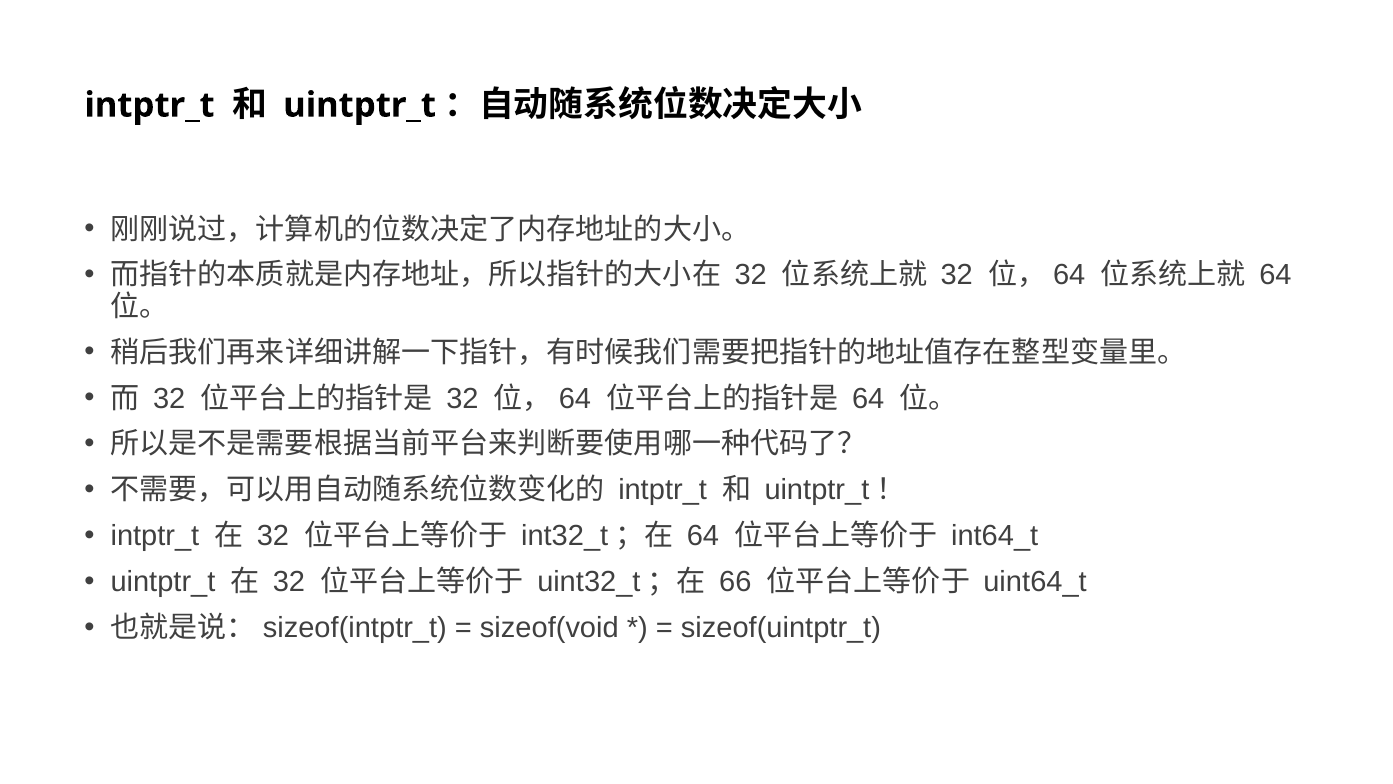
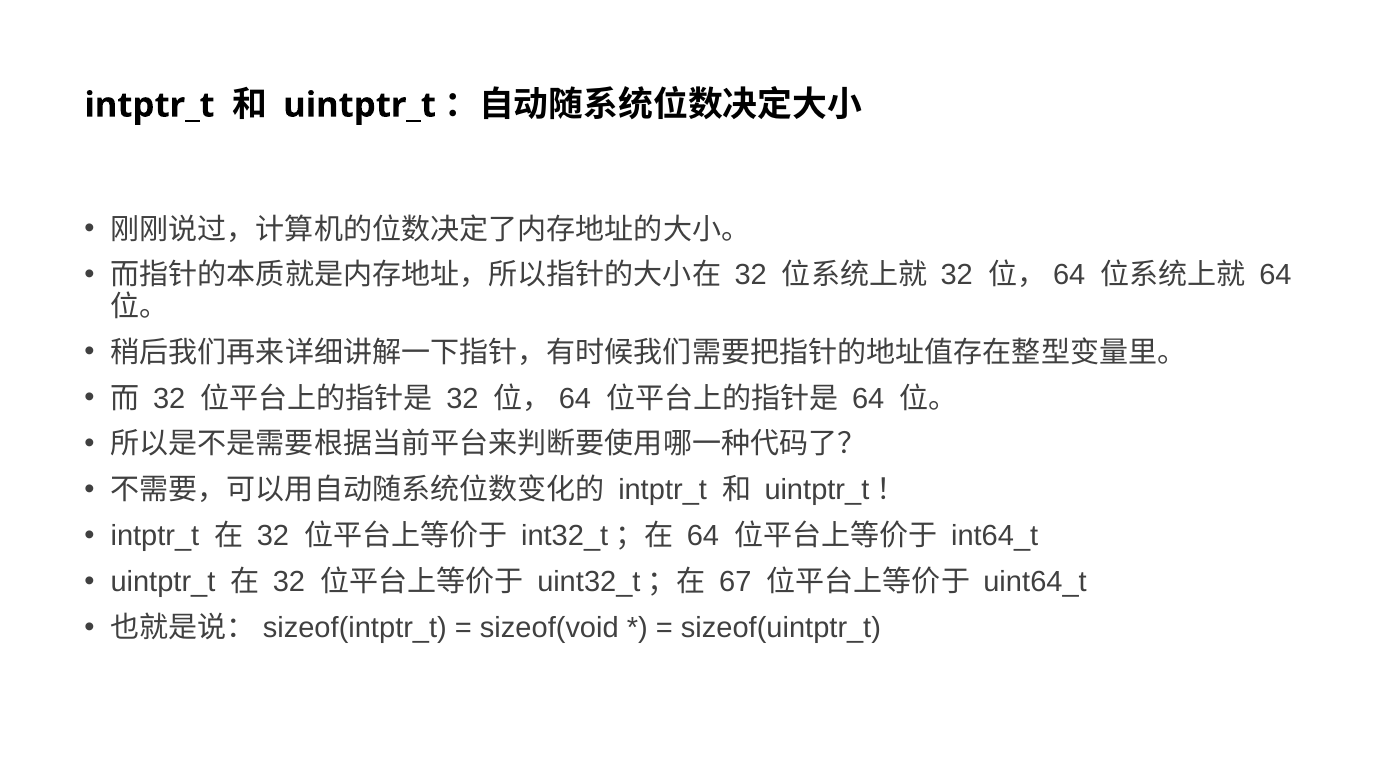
66: 66 -> 67
